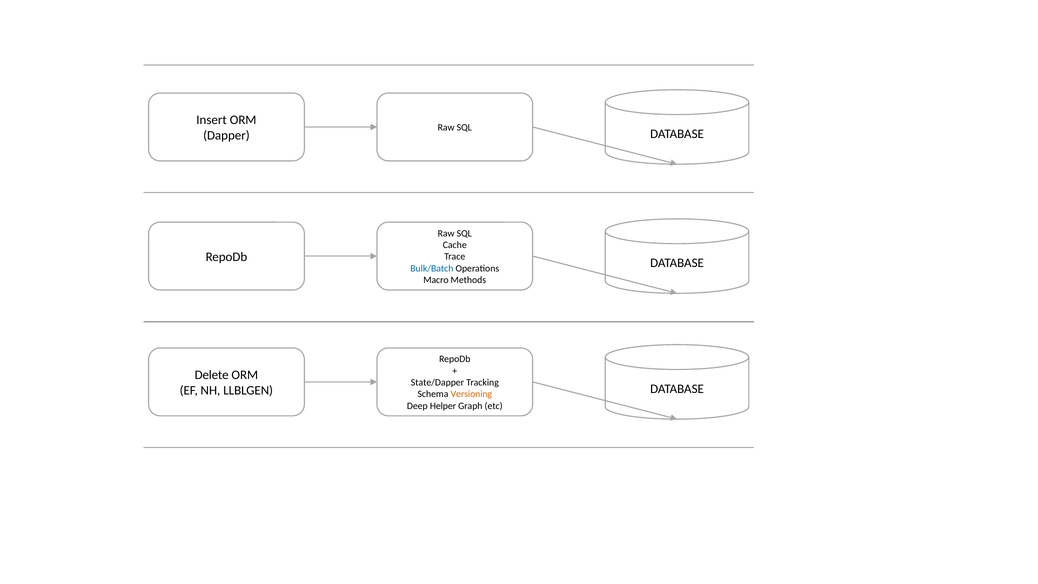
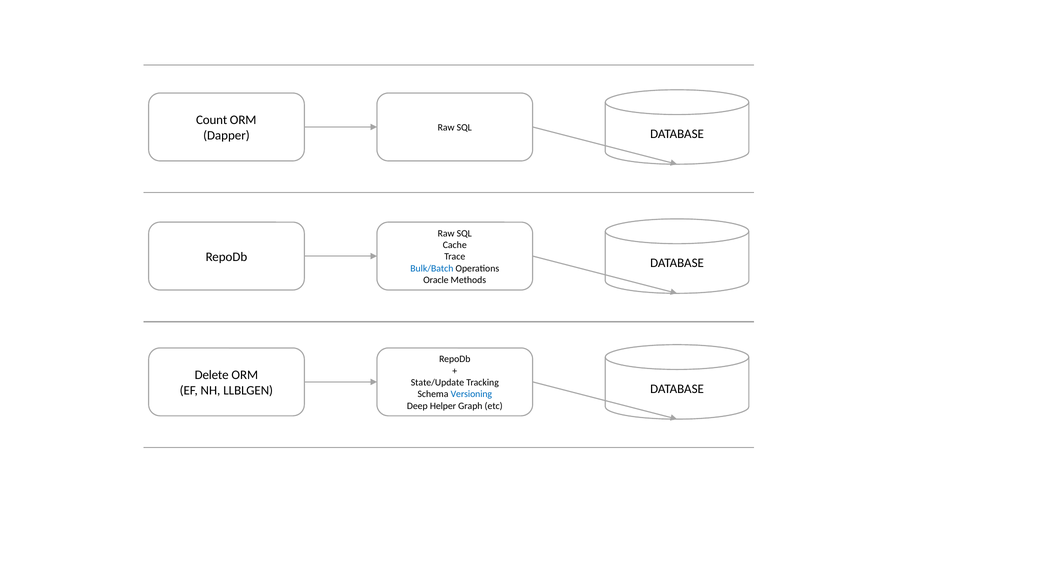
Insert: Insert -> Count
Macro: Macro -> Oracle
State/Dapper: State/Dapper -> State/Update
Versioning colour: orange -> blue
